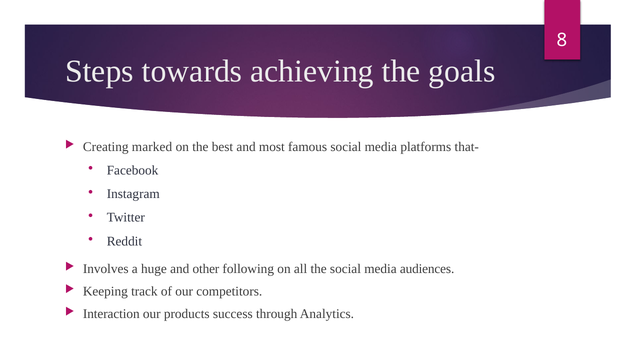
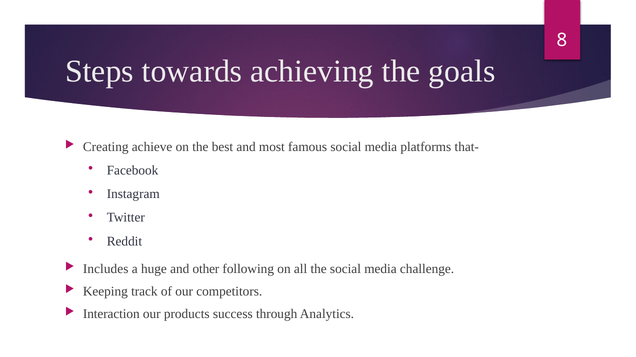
marked: marked -> achieve
Involves: Involves -> Includes
audiences: audiences -> challenge
